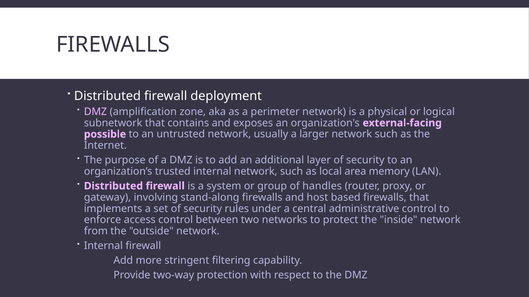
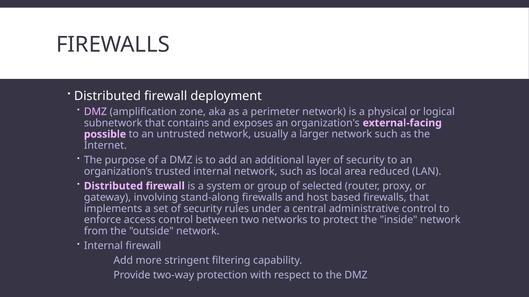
memory: memory -> reduced
handles: handles -> selected
